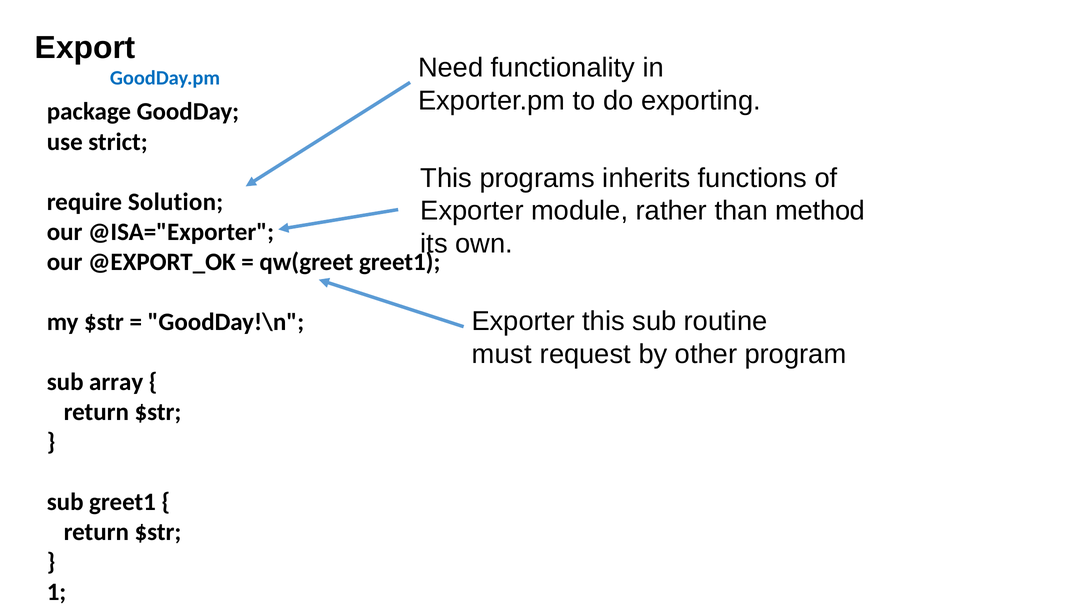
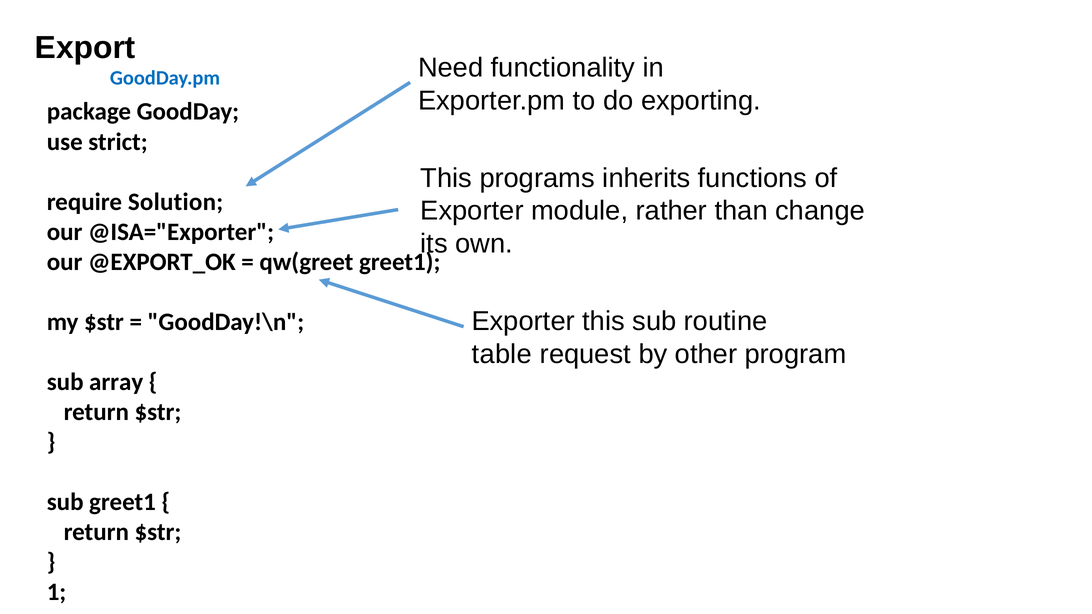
method: method -> change
must: must -> table
